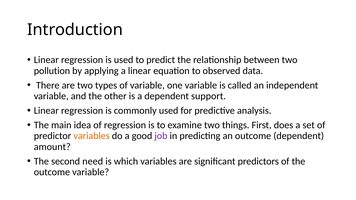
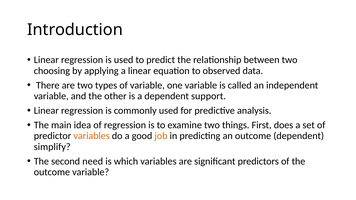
pollution: pollution -> choosing
job colour: purple -> orange
amount: amount -> simplify
